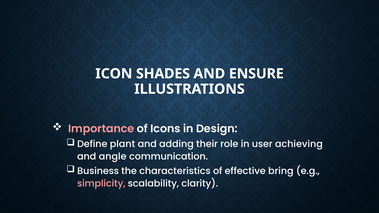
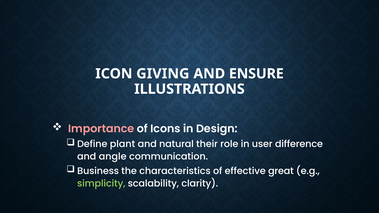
SHADES: SHADES -> GIVING
adding: adding -> natural
achieving: achieving -> difference
bring: bring -> great
simplicity colour: pink -> light green
